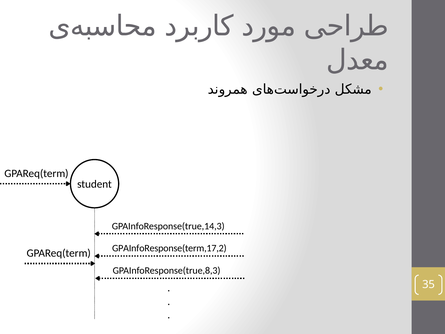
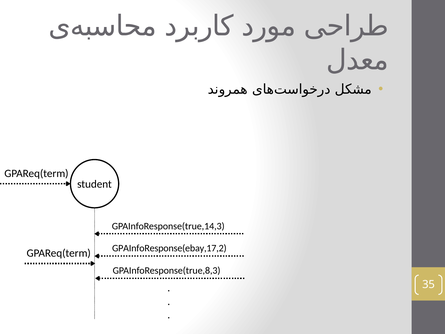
GPAInfoResponse(term,17,2: GPAInfoResponse(term,17,2 -> GPAInfoResponse(ebay,17,2
